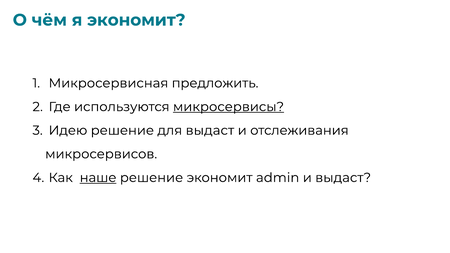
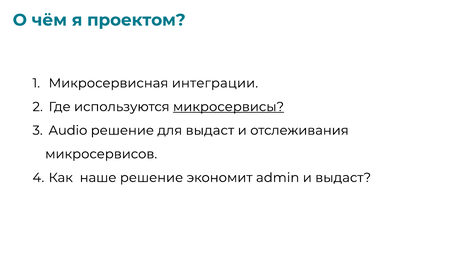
я экономит: экономит -> проектом
предложить: предложить -> интеграции
Идею: Идею -> Audio
наше underline: present -> none
